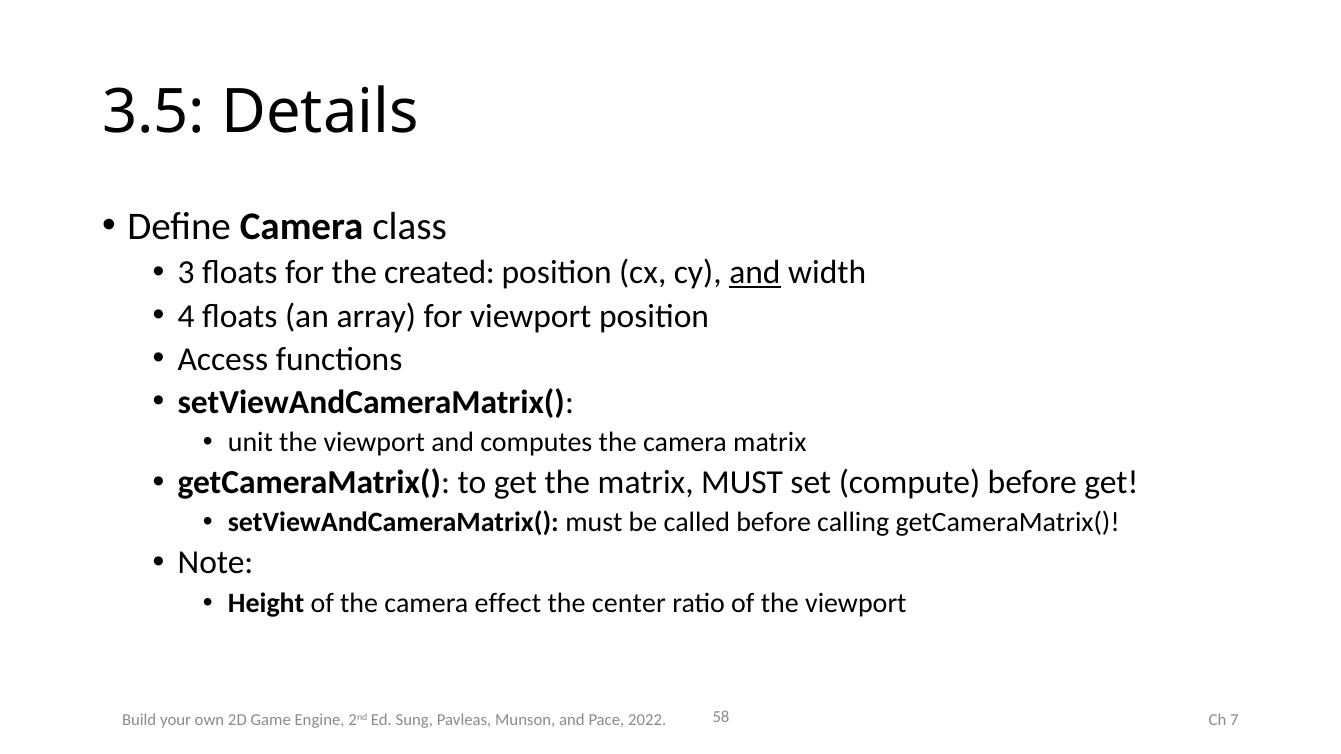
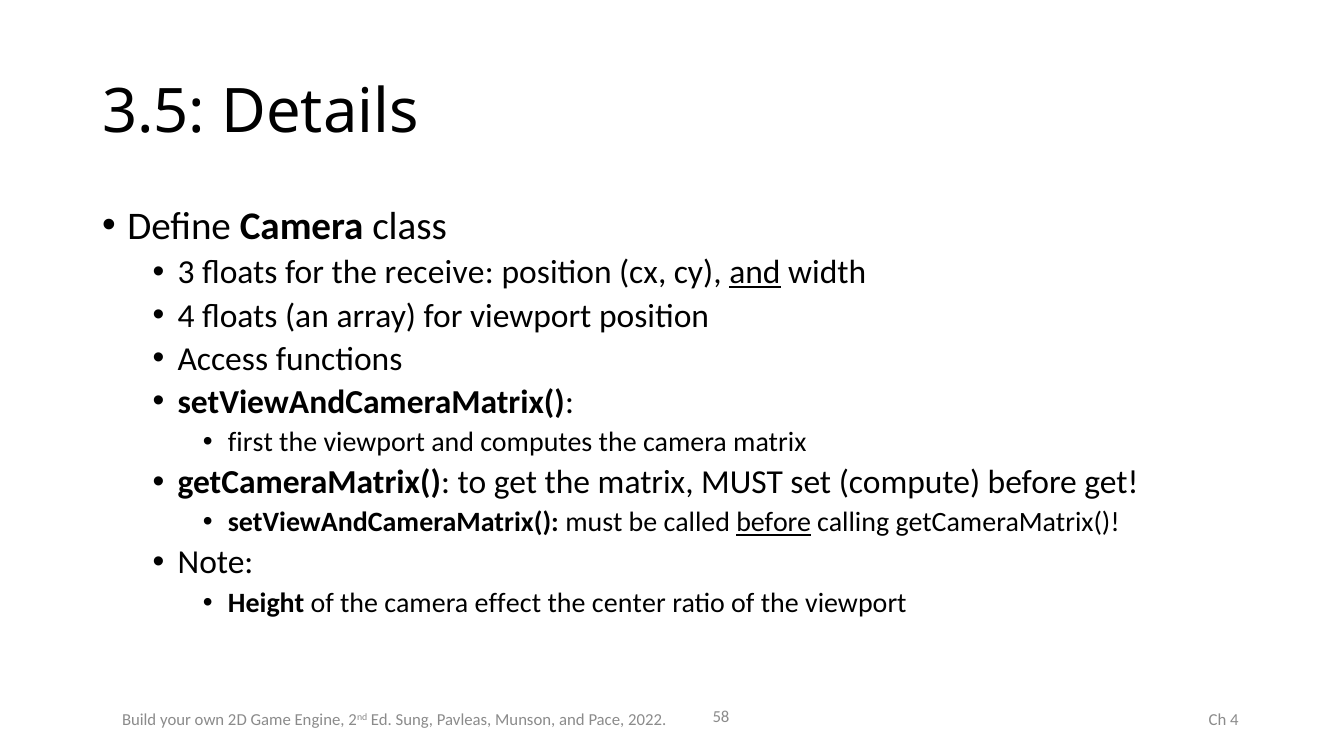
created: created -> receive
unit: unit -> first
before at (774, 523) underline: none -> present
7 at (1234, 720): 7 -> 4
